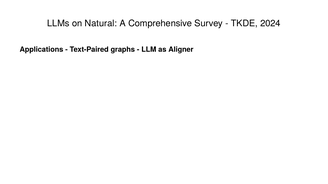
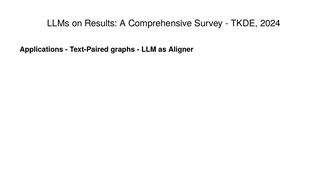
Natural: Natural -> Results
